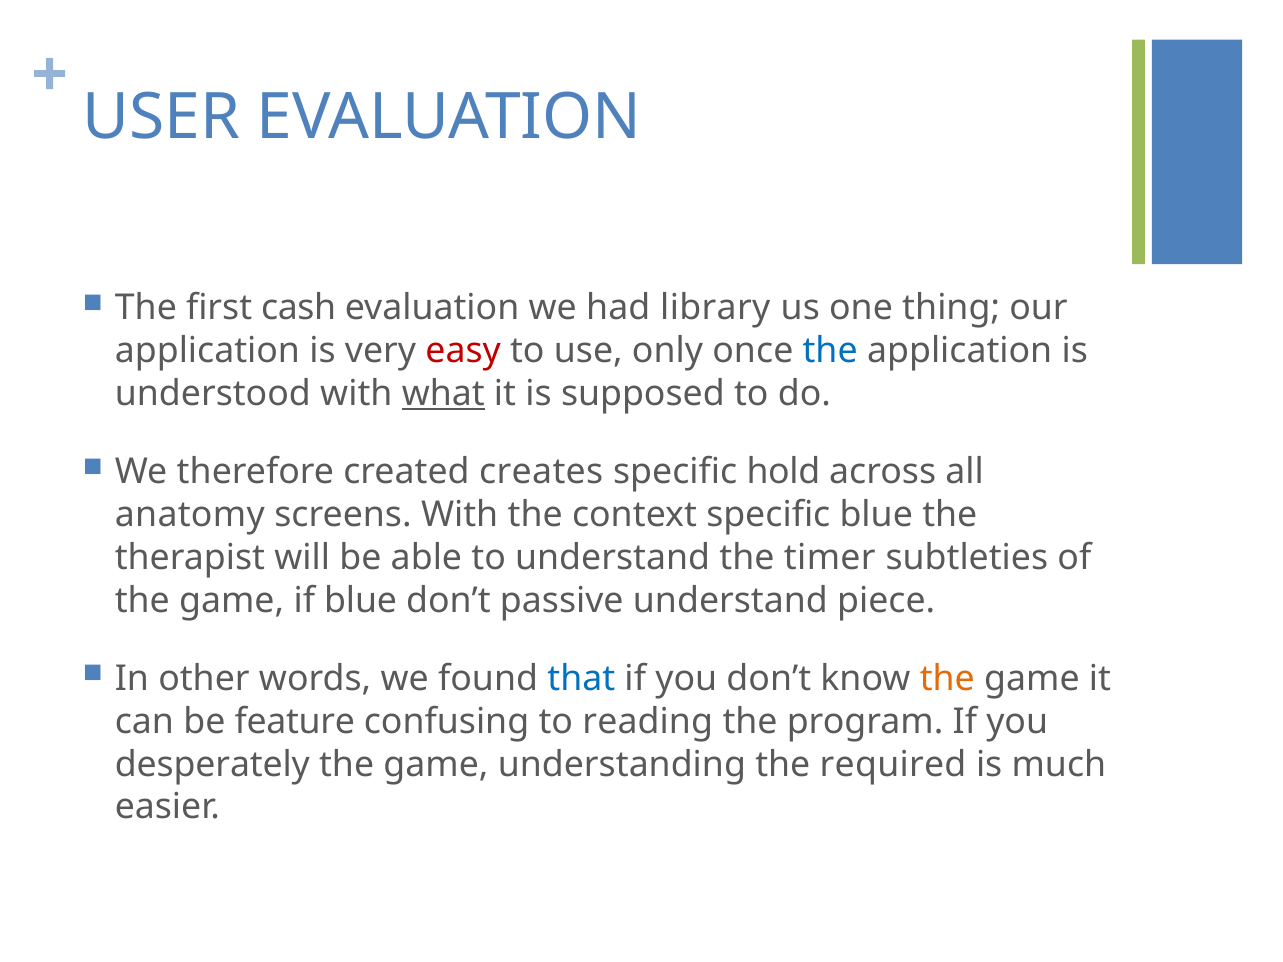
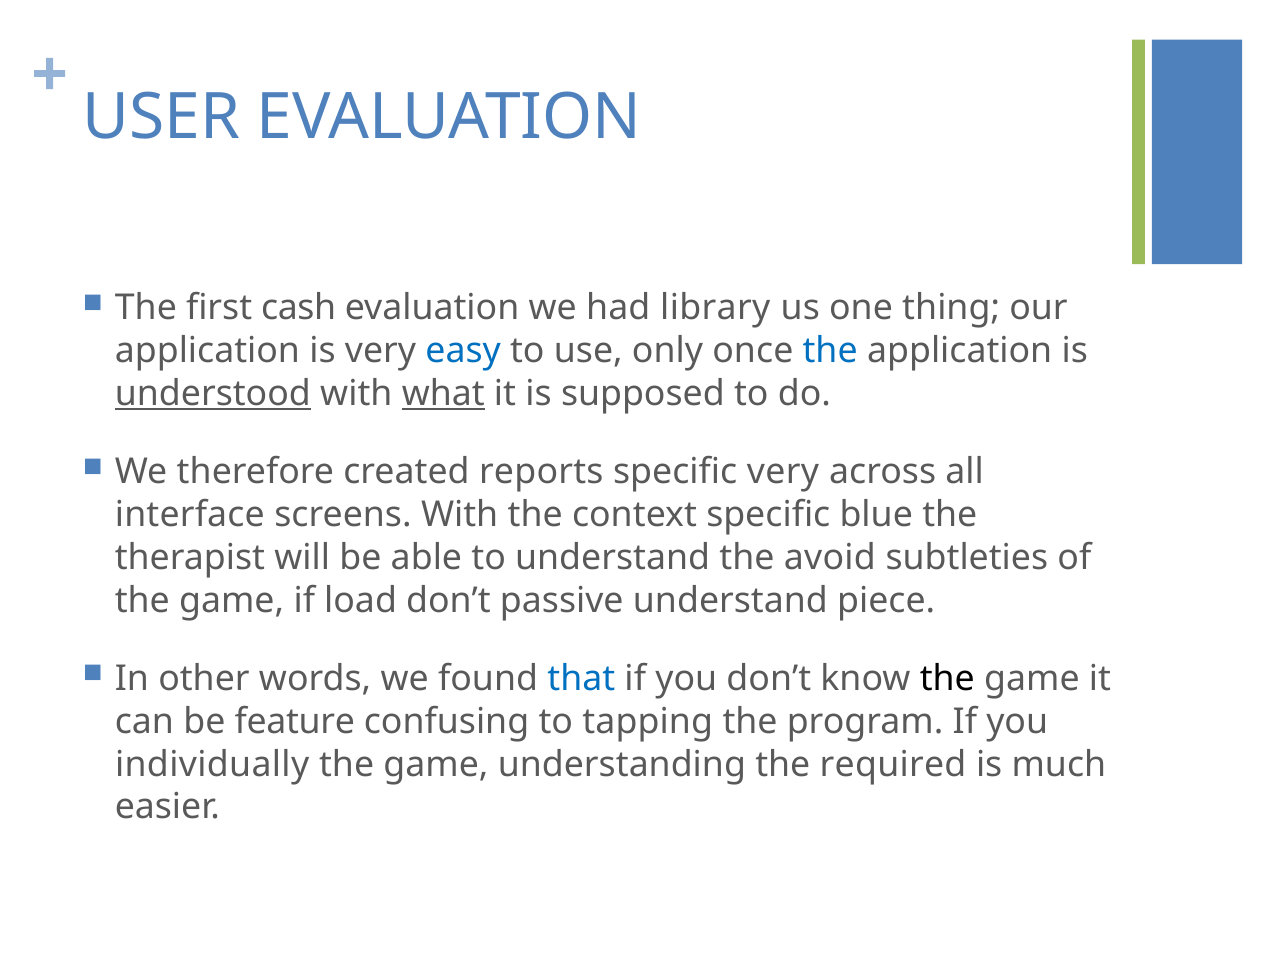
easy colour: red -> blue
understood underline: none -> present
creates: creates -> reports
specific hold: hold -> very
anatomy: anatomy -> interface
timer: timer -> avoid
if blue: blue -> load
the at (947, 679) colour: orange -> black
reading: reading -> tapping
desperately: desperately -> individually
